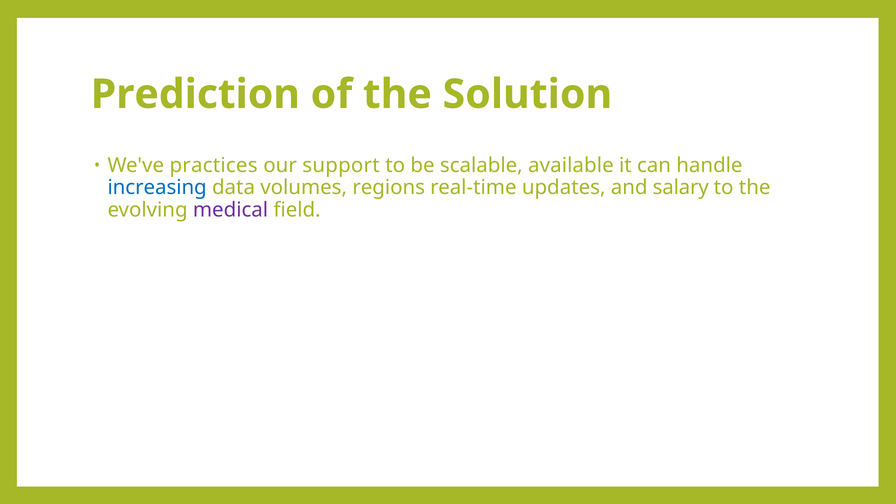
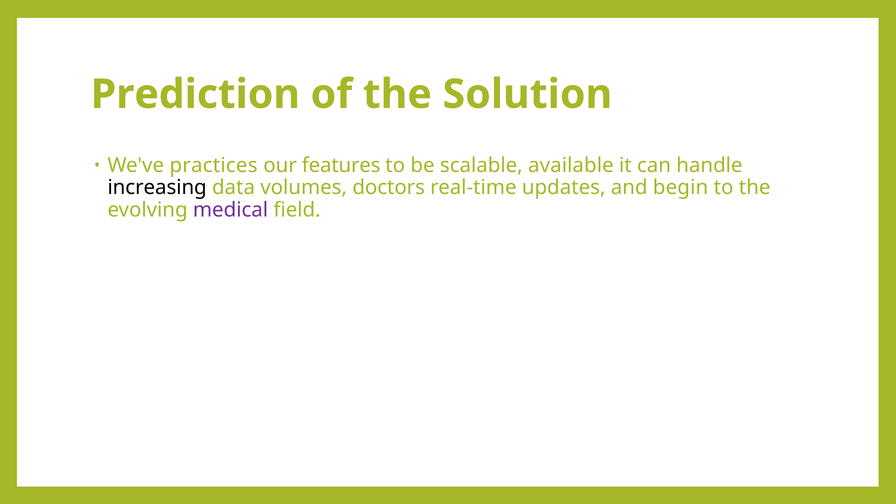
support: support -> features
increasing colour: blue -> black
regions: regions -> doctors
salary: salary -> begin
